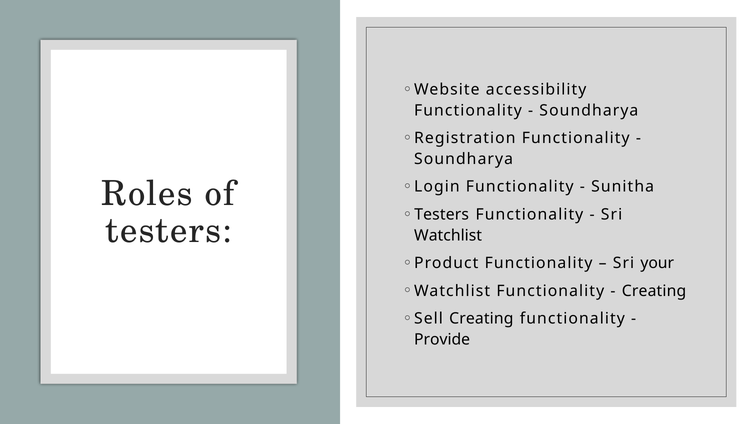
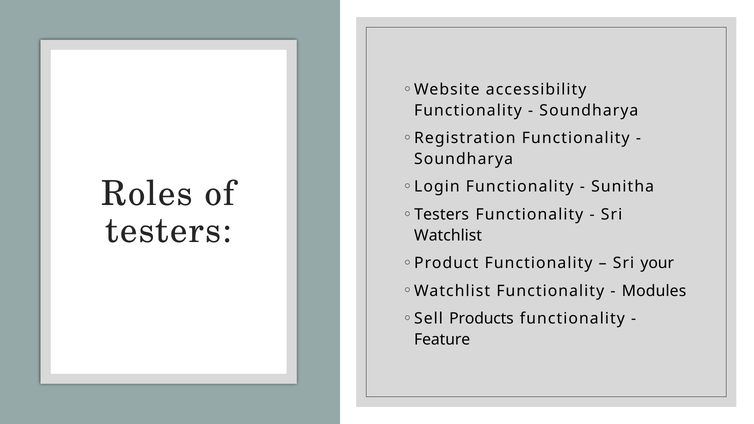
Creating at (654, 291): Creating -> Modules
Sell Creating: Creating -> Products
Provide: Provide -> Feature
